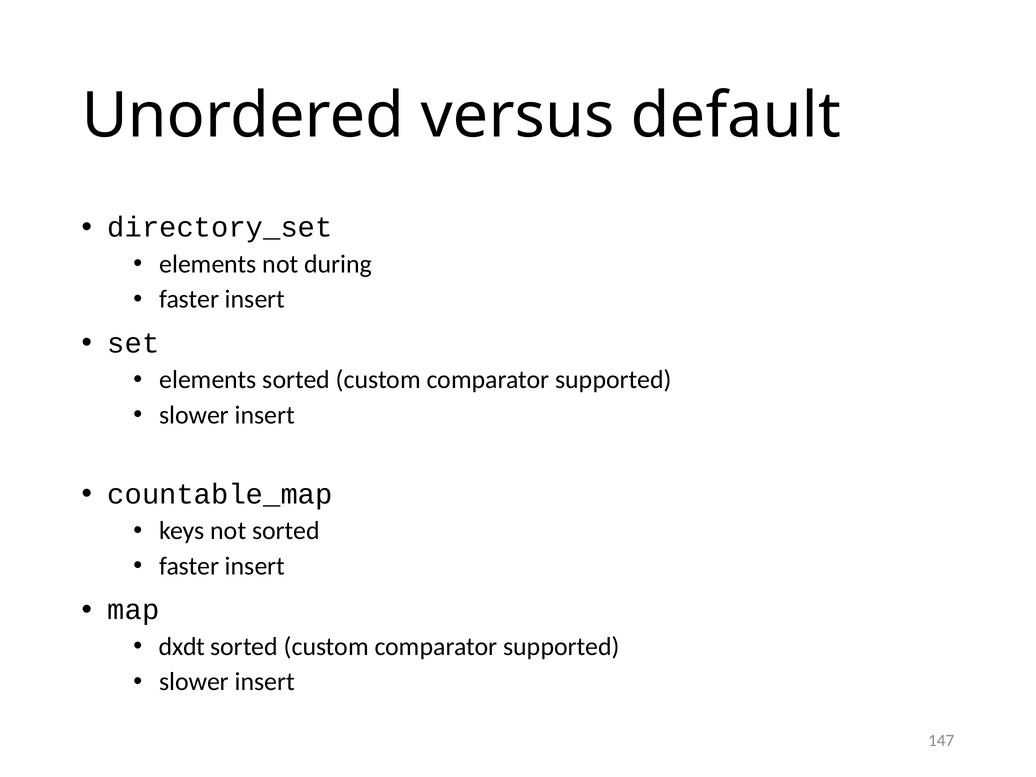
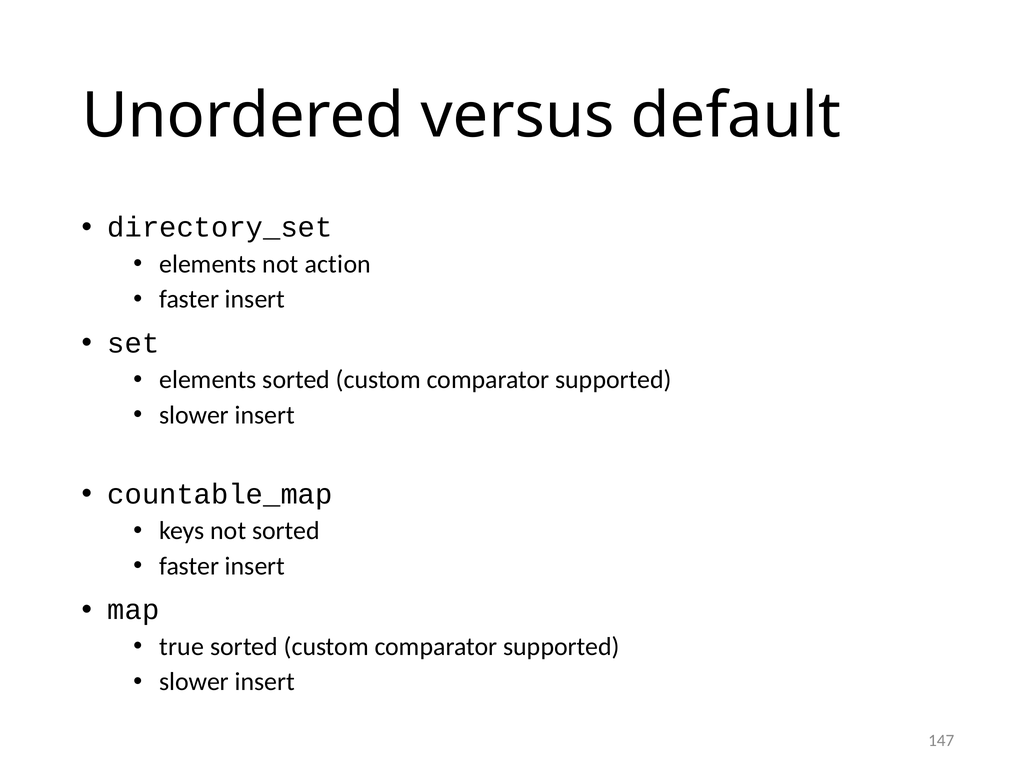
during: during -> action
dxdt: dxdt -> true
